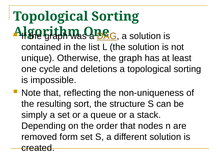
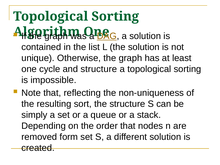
and deletions: deletions -> structure
